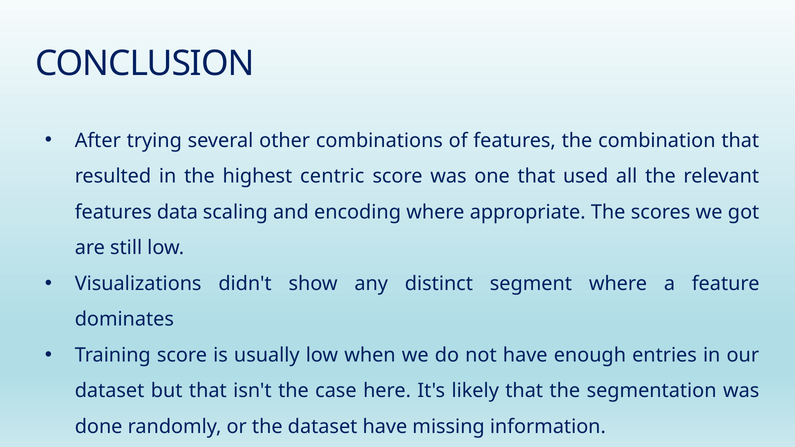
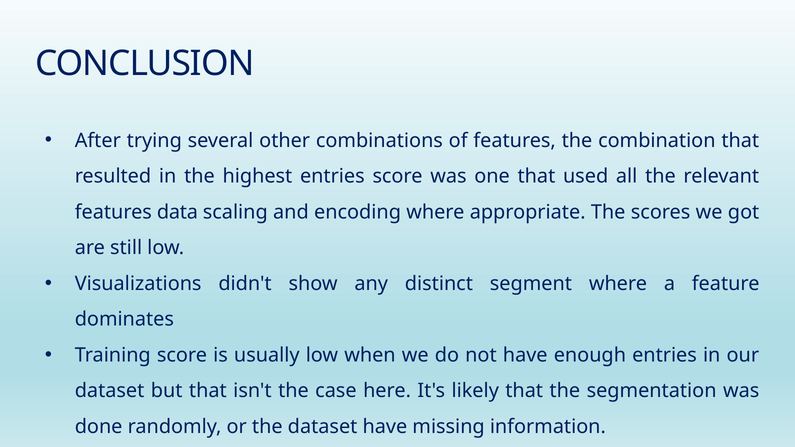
highest centric: centric -> entries
